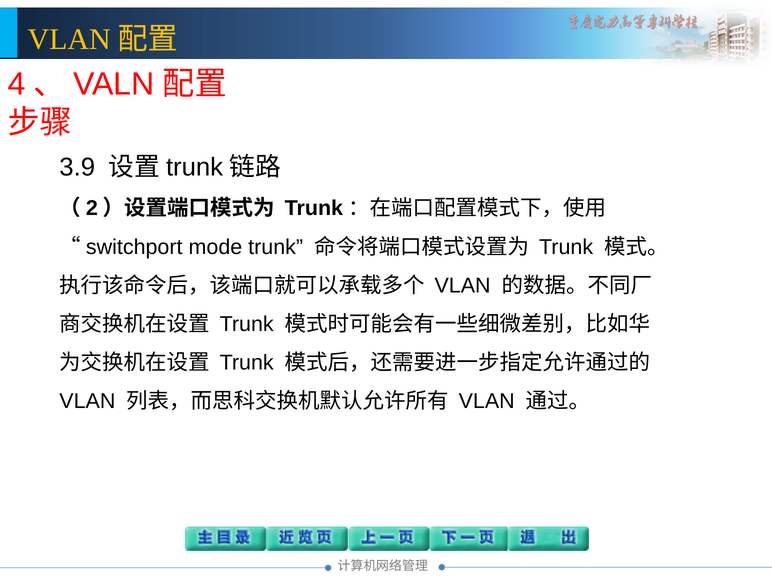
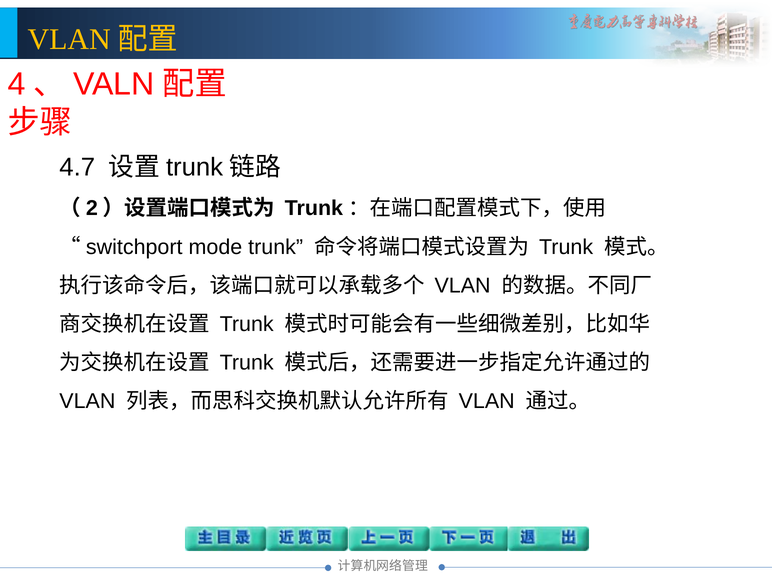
3.9: 3.9 -> 4.7
